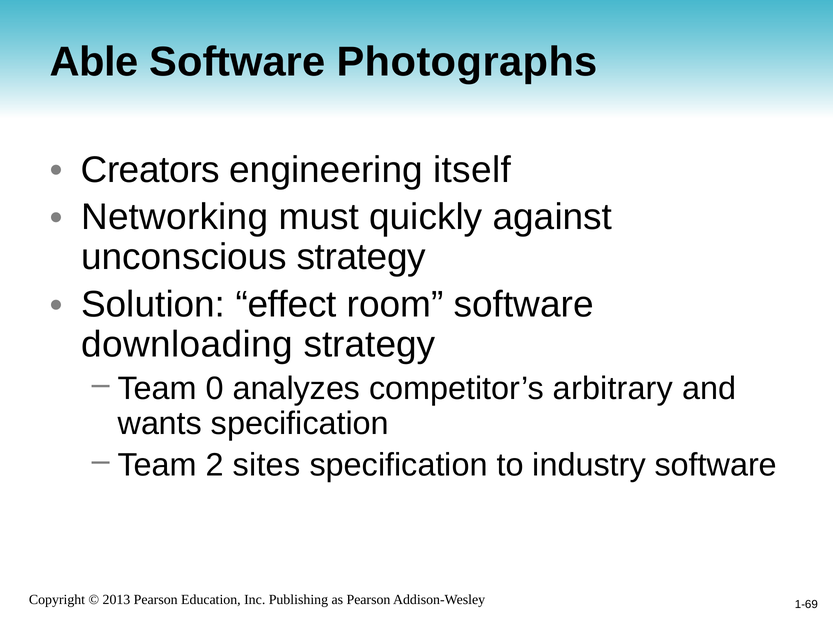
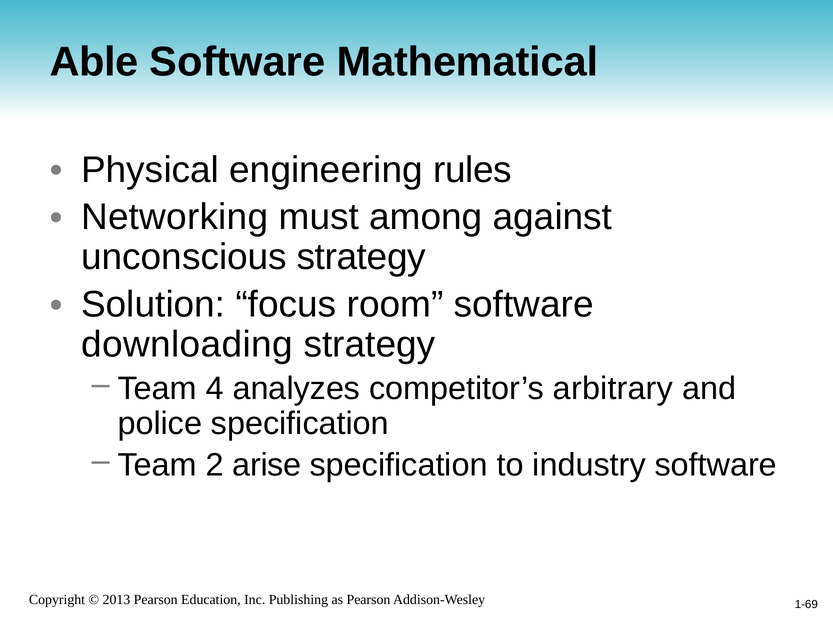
Photographs: Photographs -> Mathematical
Creators: Creators -> Physical
itself: itself -> rules
quickly: quickly -> among
effect: effect -> focus
0: 0 -> 4
wants: wants -> police
sites: sites -> arise
